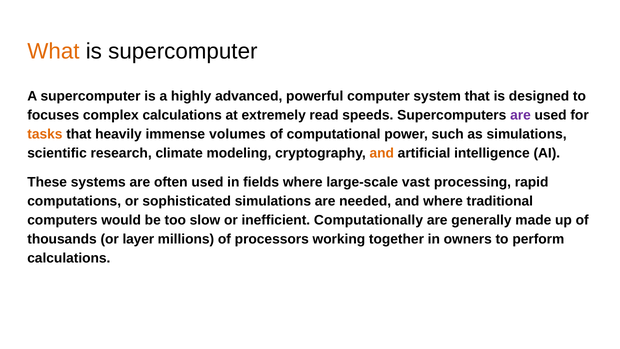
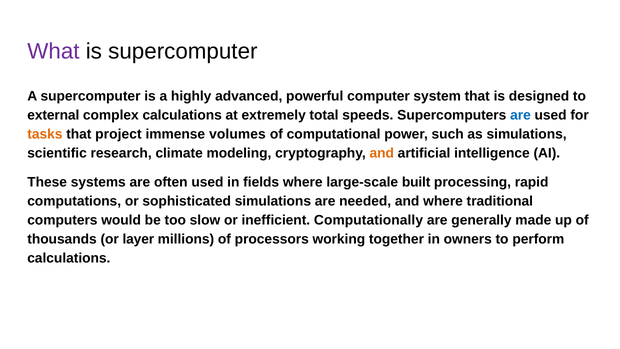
What colour: orange -> purple
focuses: focuses -> external
read: read -> total
are at (520, 115) colour: purple -> blue
heavily: heavily -> project
vast: vast -> built
